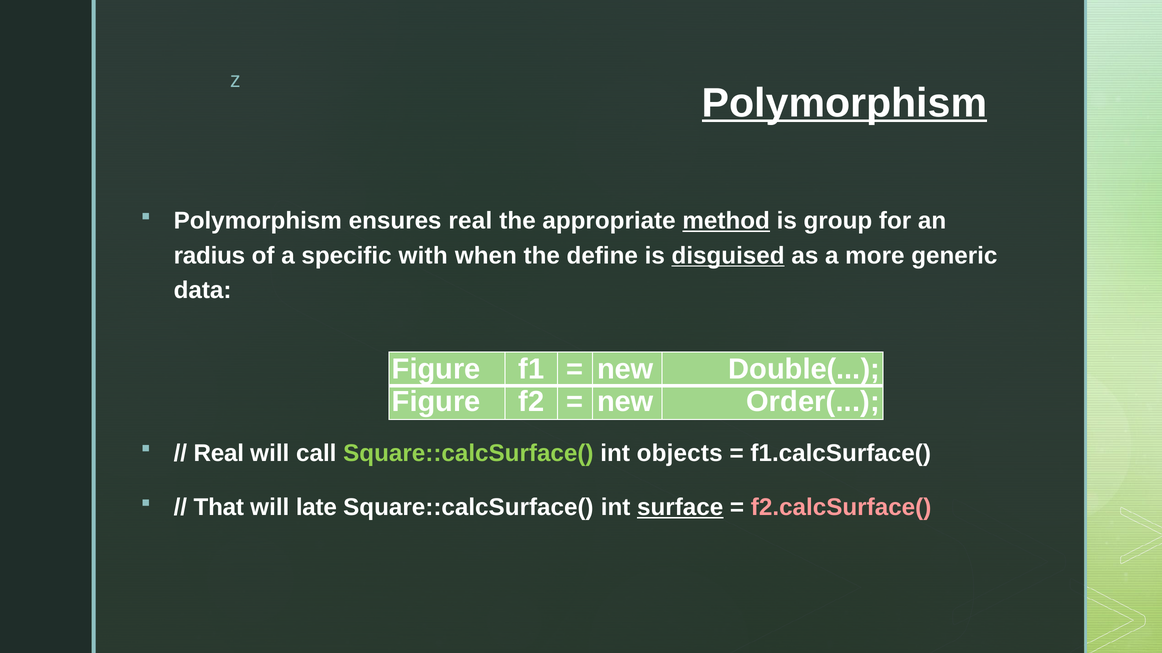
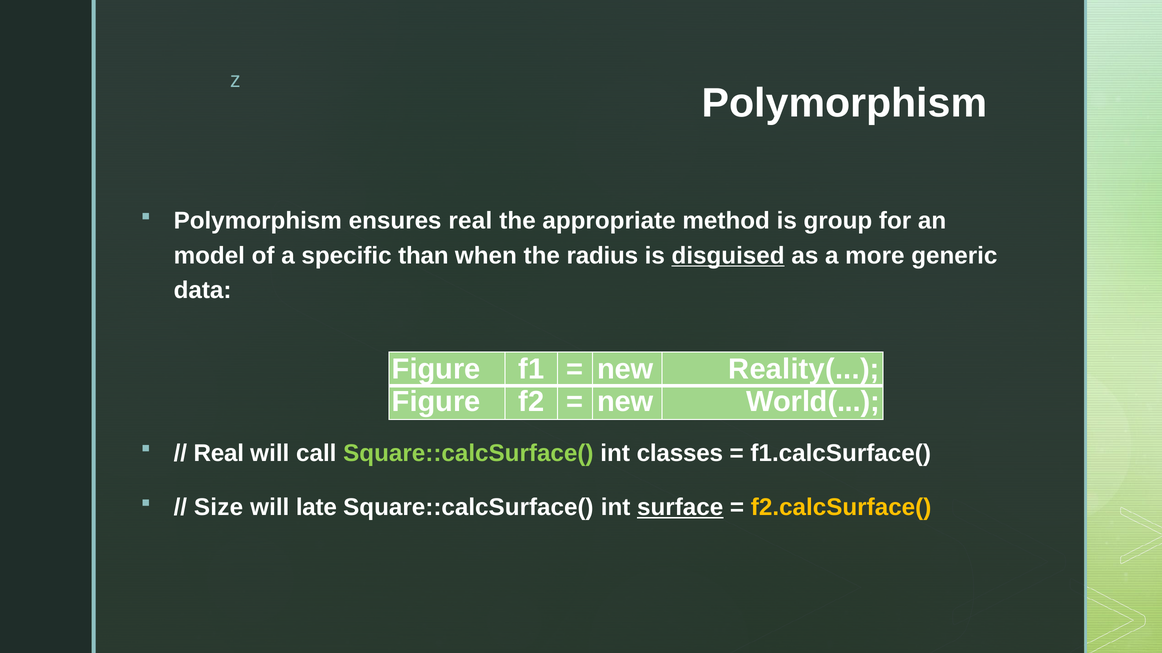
Polymorphism at (845, 103) underline: present -> none
method underline: present -> none
radius: radius -> model
with: with -> than
define: define -> radius
Double(: Double( -> Reality(
Order(: Order( -> World(
objects: objects -> classes
That: That -> Size
f2.calcSurface( colour: pink -> yellow
